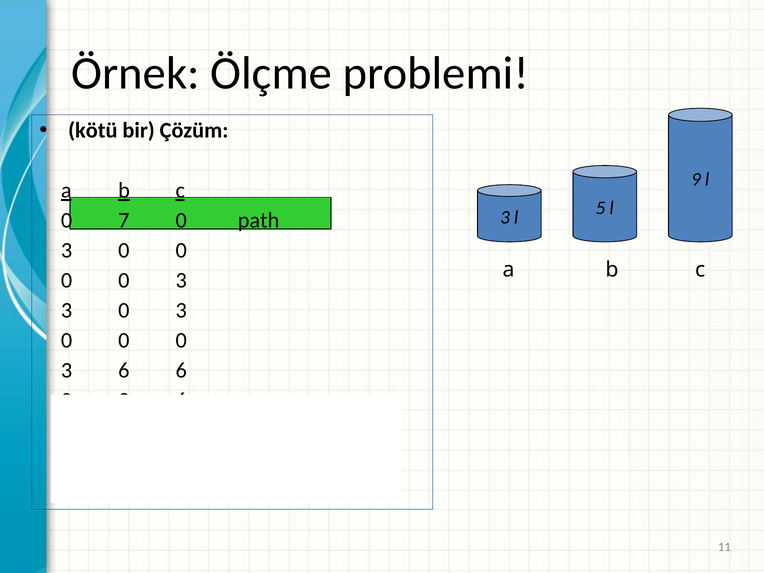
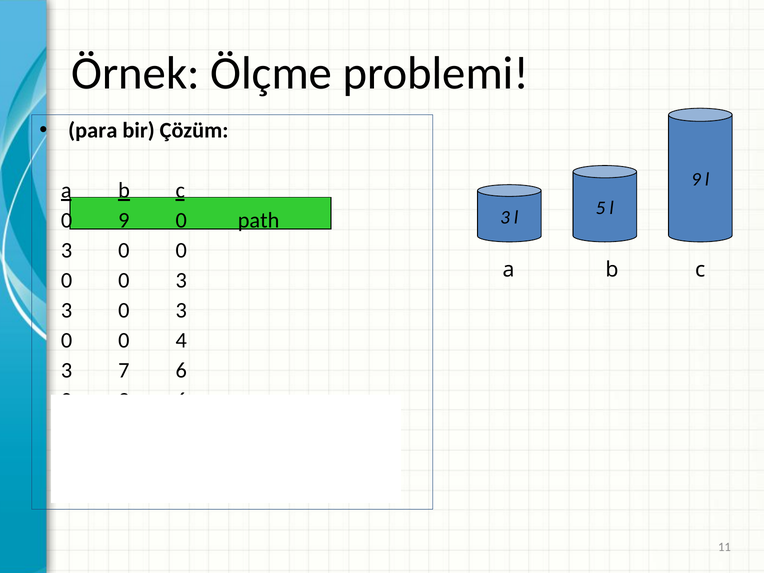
kötü: kötü -> para
0 7: 7 -> 9
0 at (181, 340): 0 -> 4
6 at (124, 370): 6 -> 7
